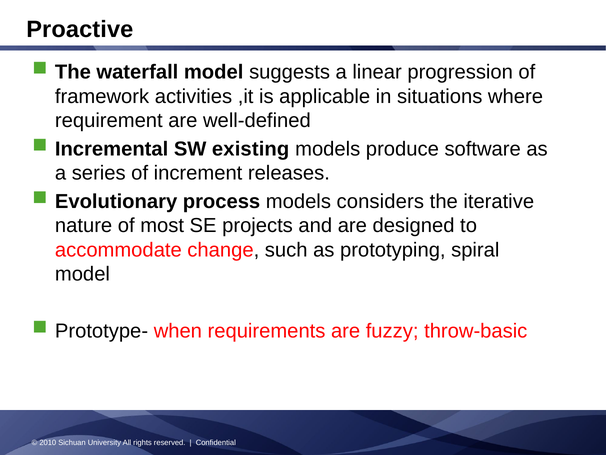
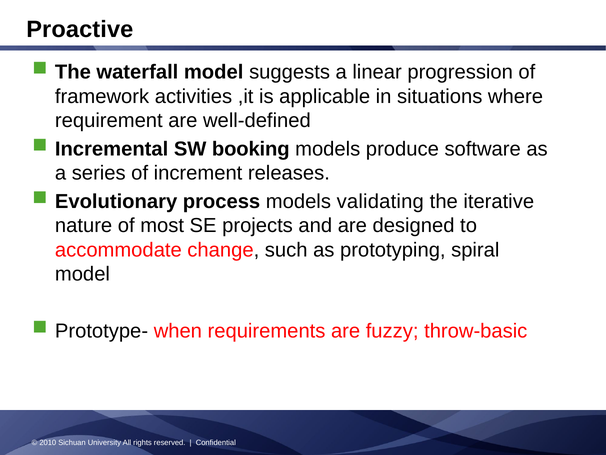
existing: existing -> booking
considers: considers -> validating
